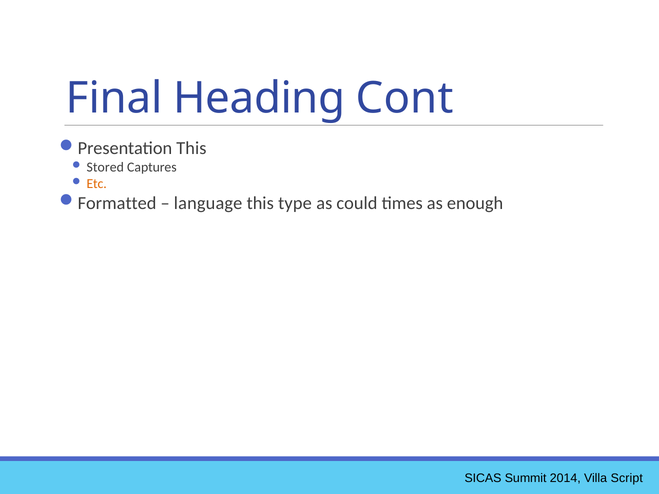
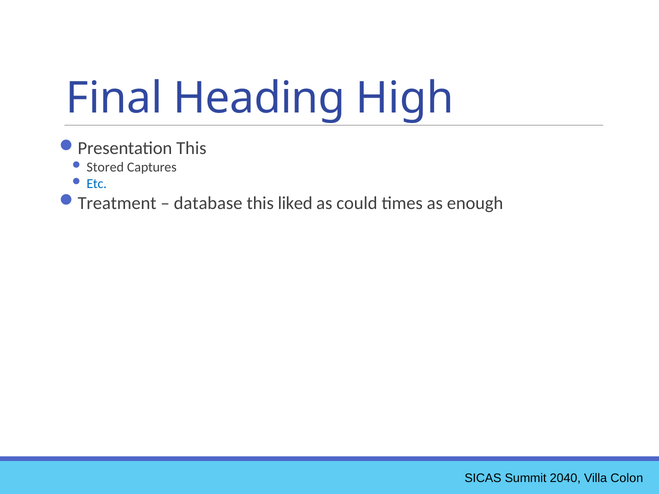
Cont: Cont -> High
Etc colour: orange -> blue
Formatted: Formatted -> Treatment
language: language -> database
type: type -> liked
2014: 2014 -> 2040
Script: Script -> Colon
